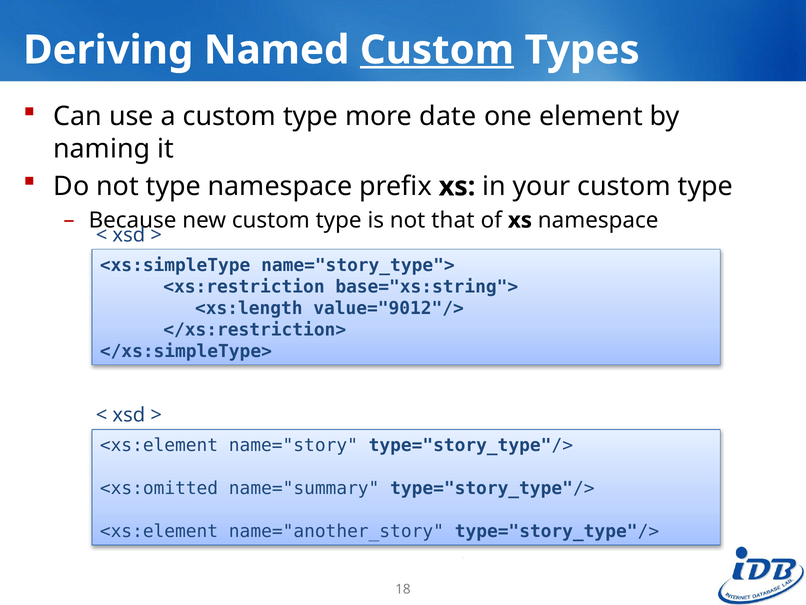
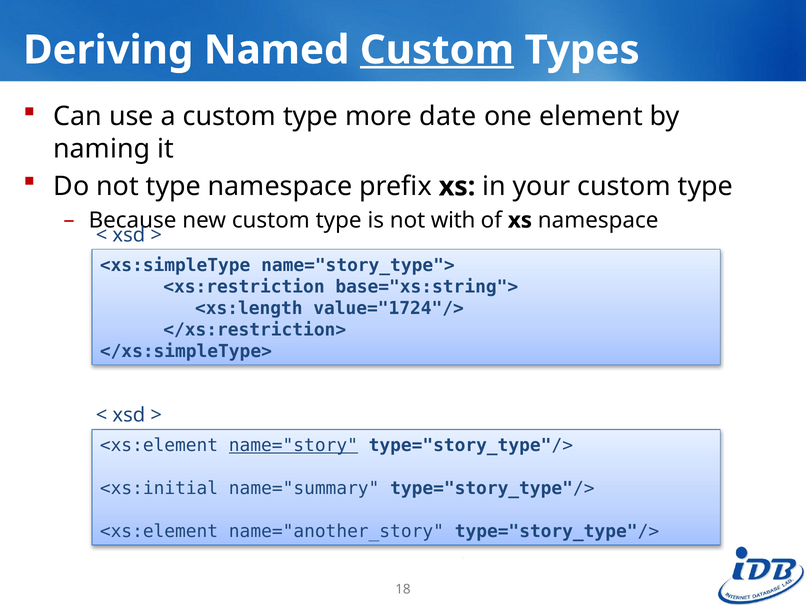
that: that -> with
value="9012"/>: value="9012"/> -> value="1724"/>
name="story underline: none -> present
<xs:omitted: <xs:omitted -> <xs:initial
